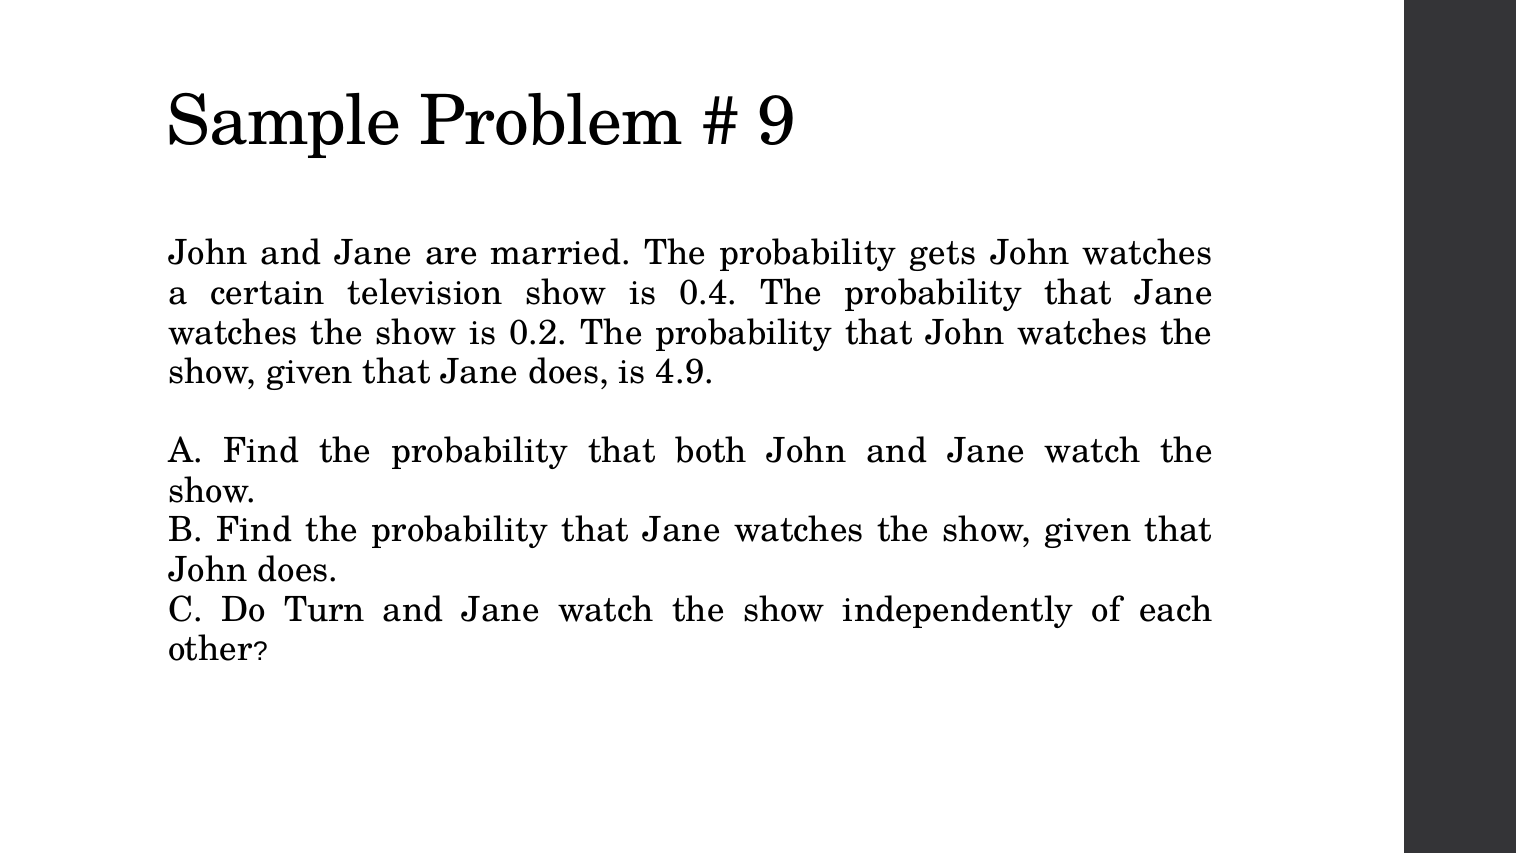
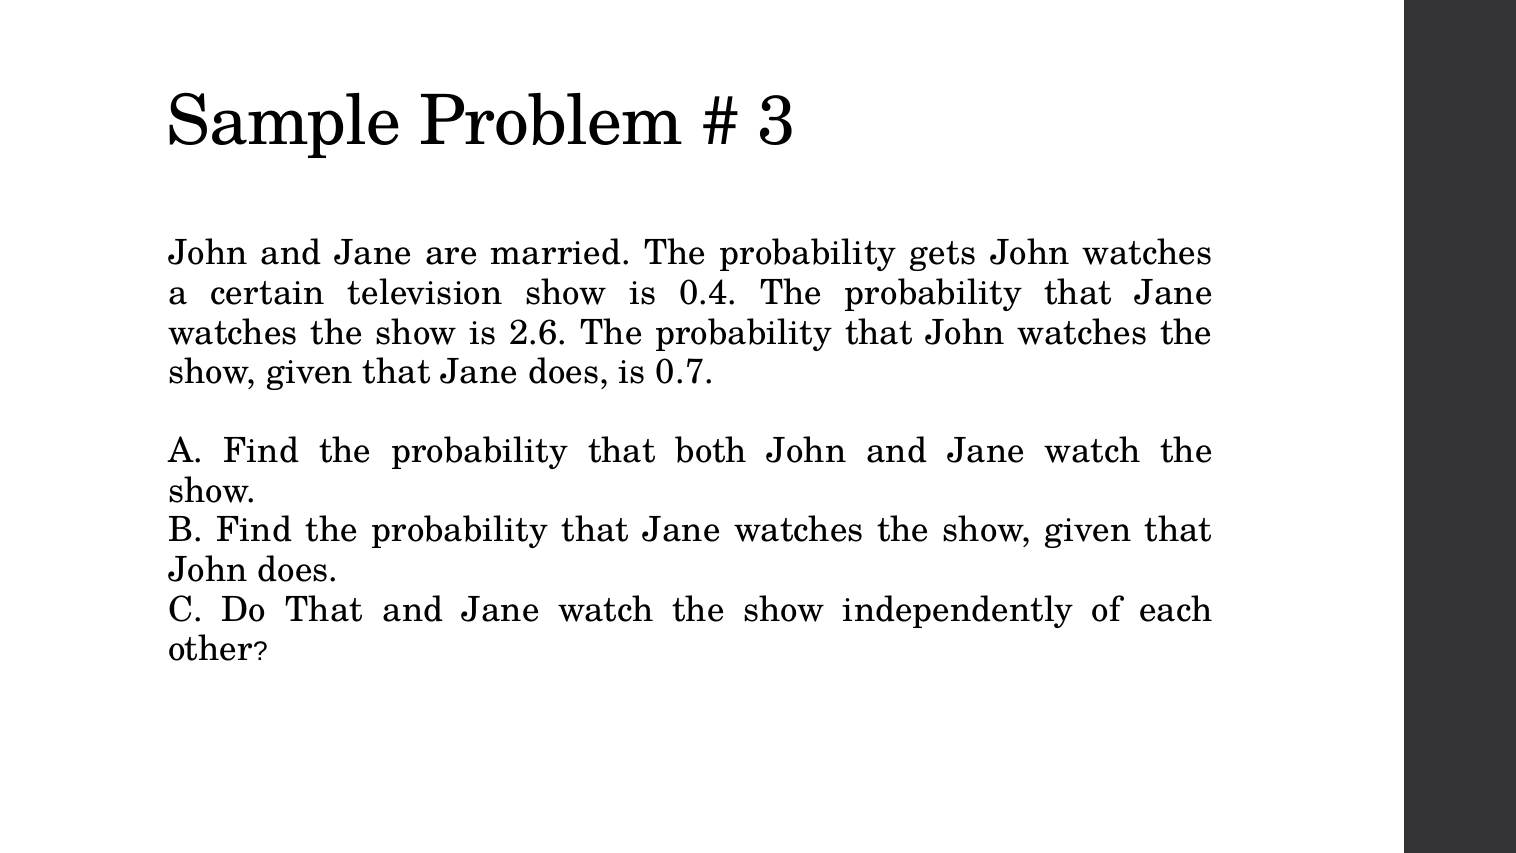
9: 9 -> 3
0.2: 0.2 -> 2.6
4.9: 4.9 -> 0.7
Do Turn: Turn -> That
